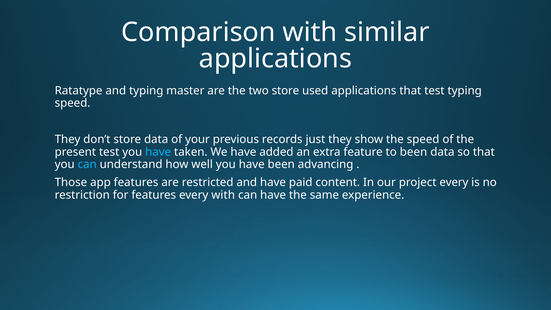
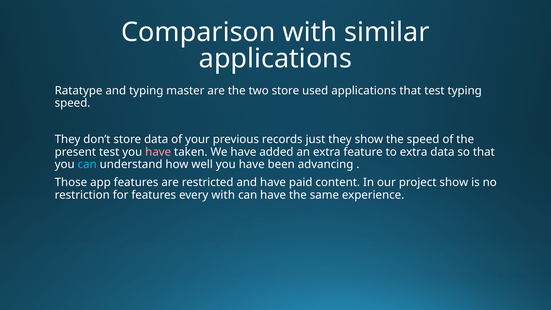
have at (158, 152) colour: light blue -> pink
to been: been -> extra
project every: every -> show
